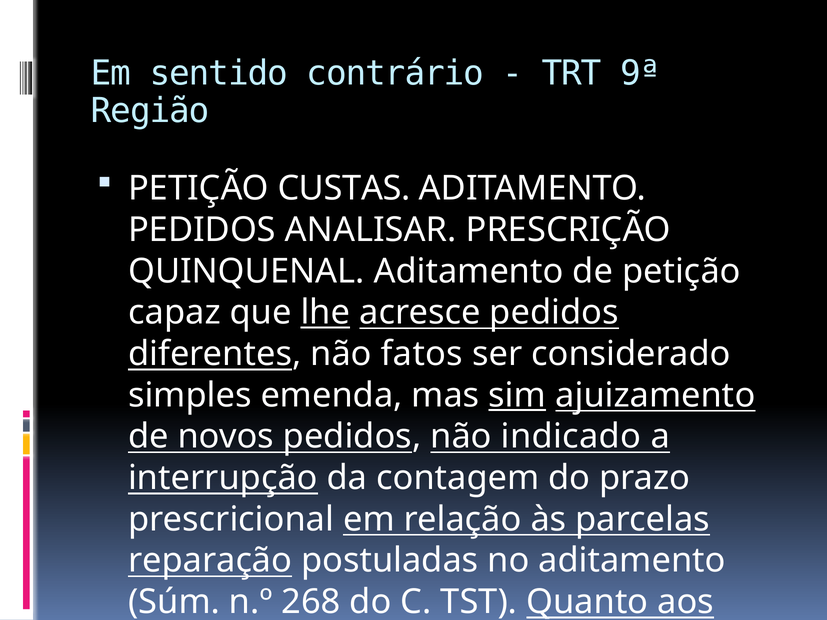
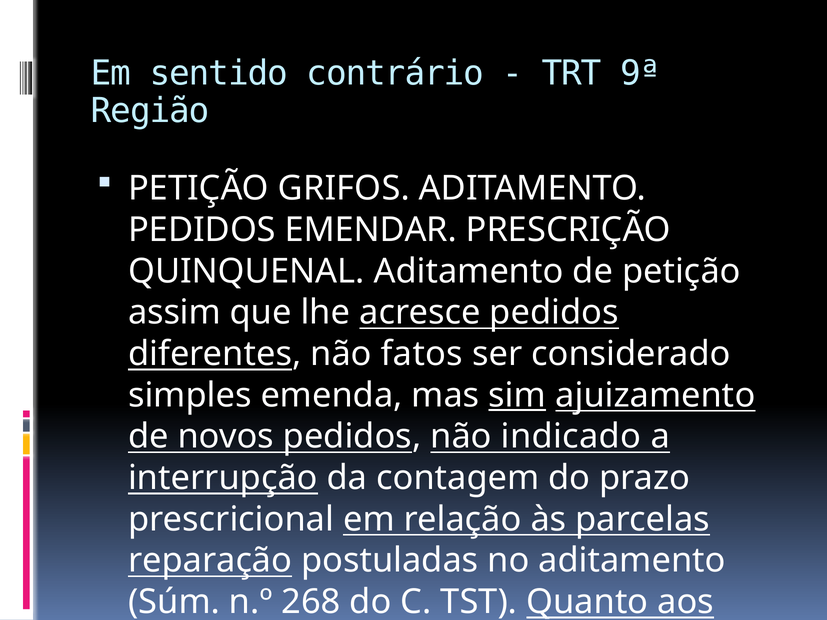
CUSTAS: CUSTAS -> GRIFOS
ANALISAR: ANALISAR -> EMENDAR
capaz: capaz -> assim
lhe underline: present -> none
